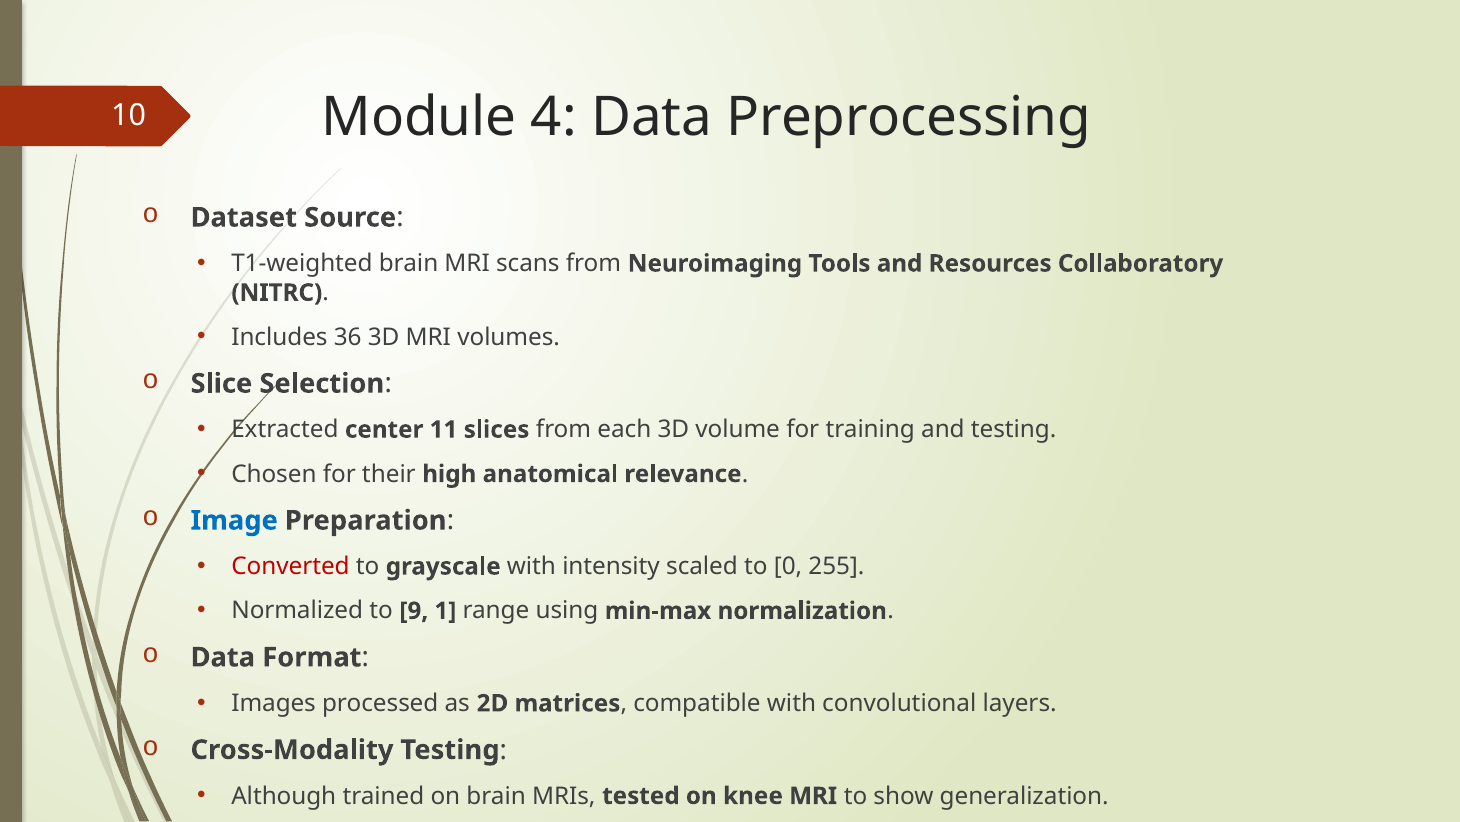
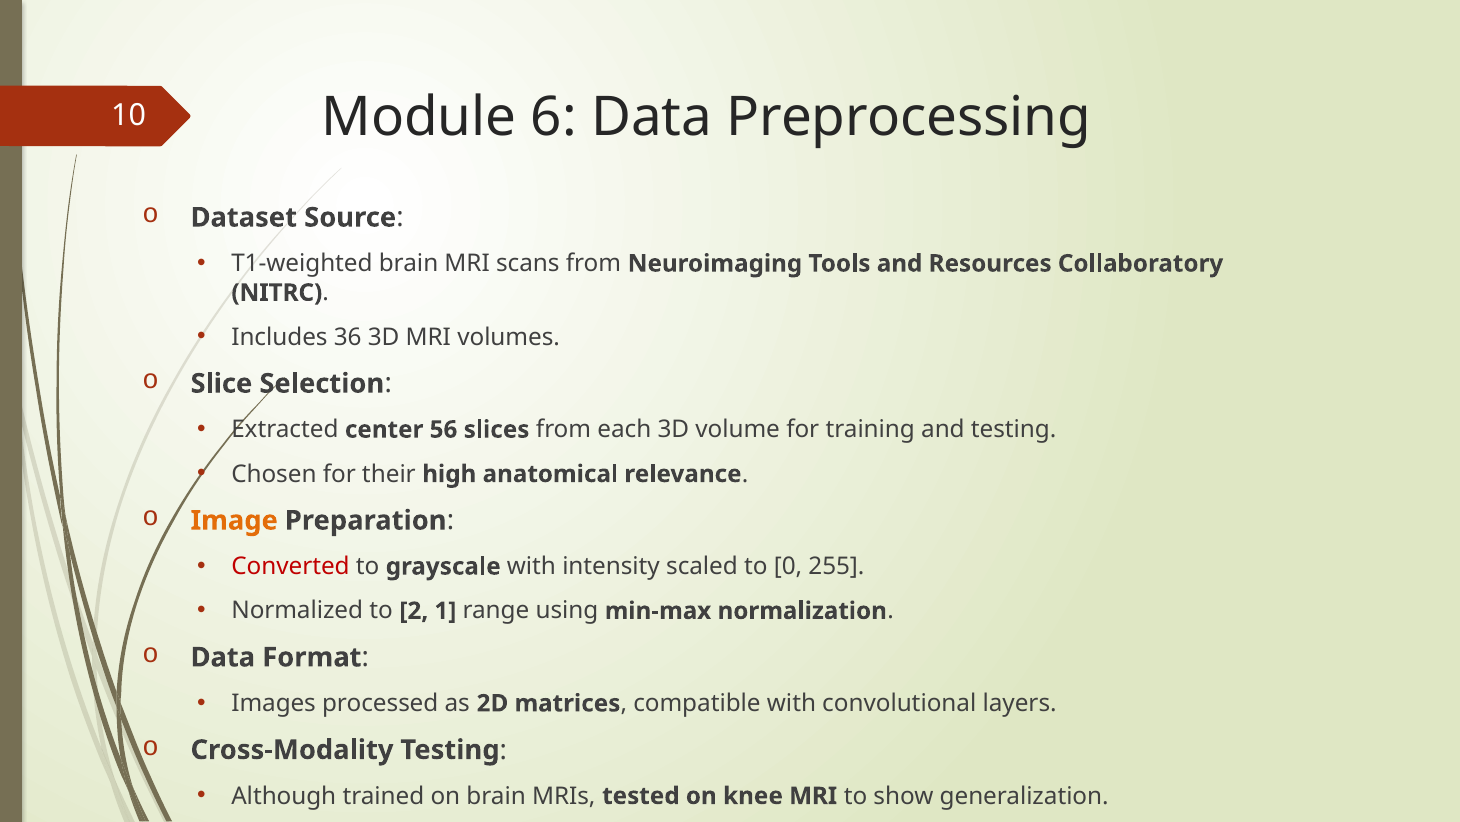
4: 4 -> 6
11: 11 -> 56
Image colour: blue -> orange
9: 9 -> 2
